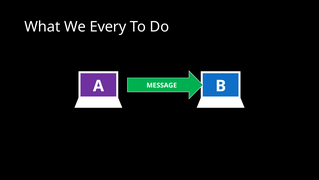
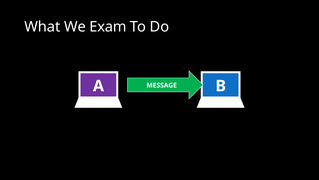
Every: Every -> Exam
